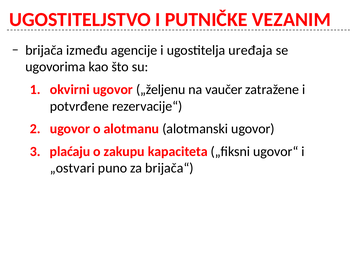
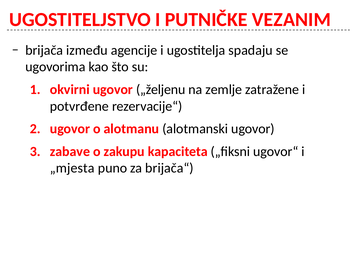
uređaja: uređaja -> spadaju
vaučer: vaučer -> zemlje
plaćaju: plaćaju -> zabave
„ostvari: „ostvari -> „mjesta
